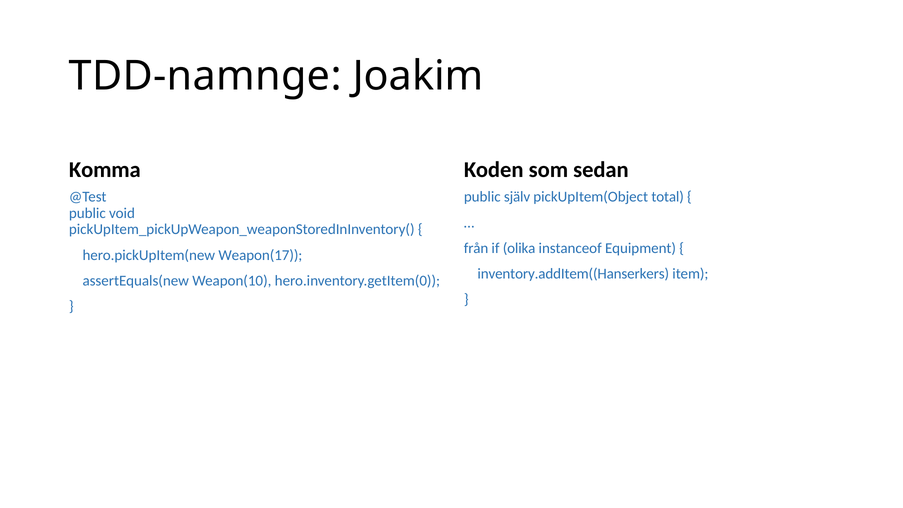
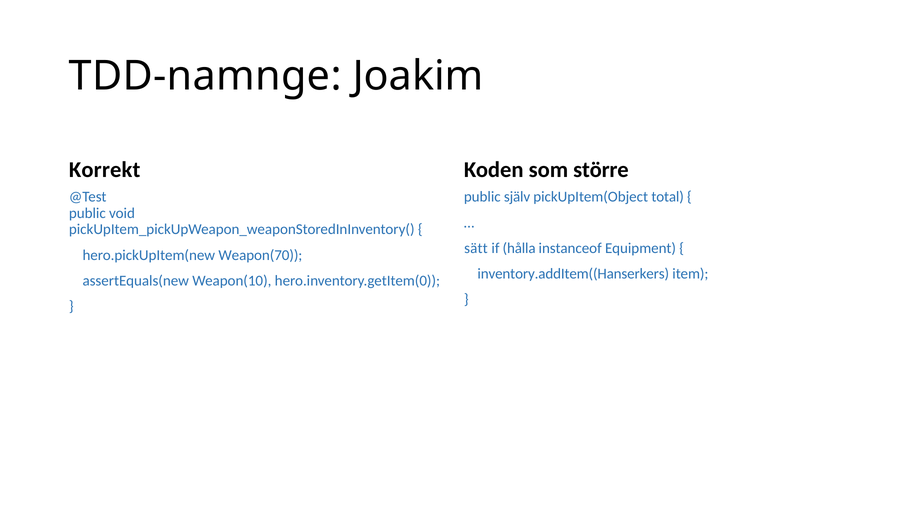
Komma: Komma -> Korrekt
sedan: sedan -> större
från: från -> sätt
olika: olika -> hålla
Weapon(17: Weapon(17 -> Weapon(70
